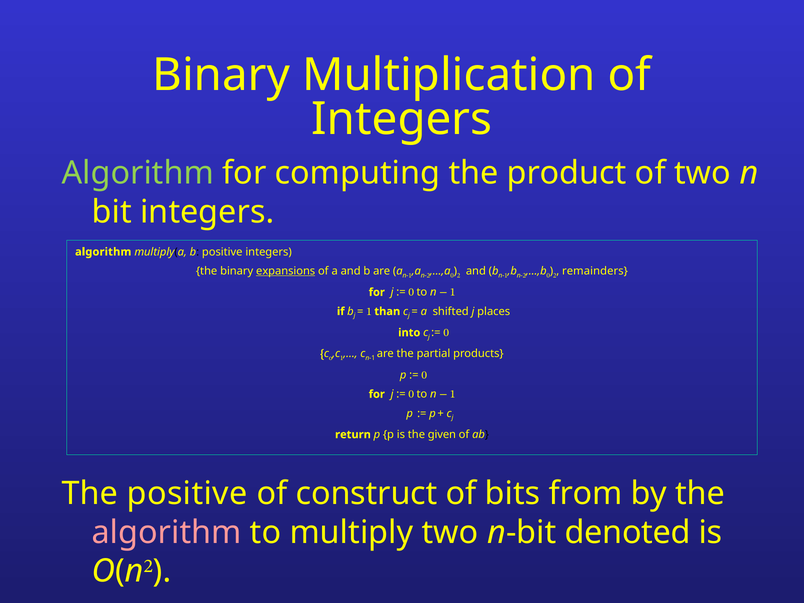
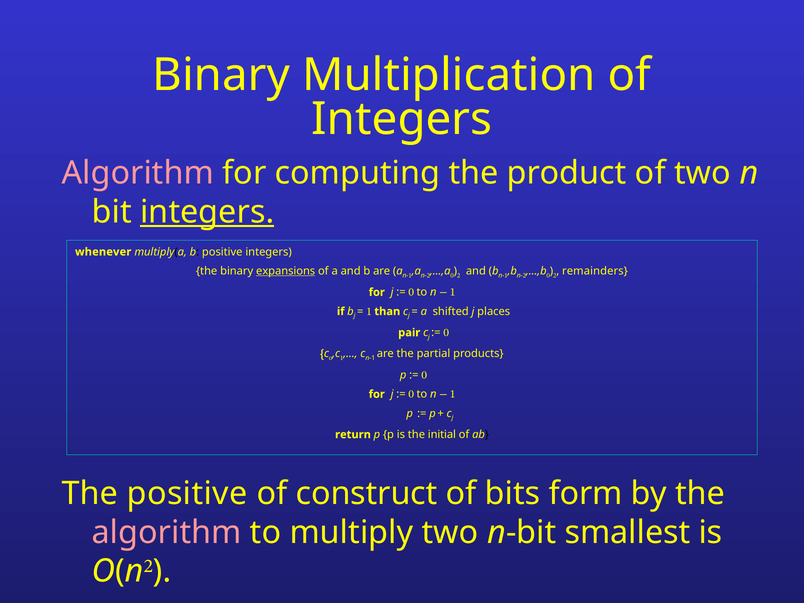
Algorithm at (138, 173) colour: light green -> pink
integers at (207, 212) underline: none -> present
algorithm at (103, 252): algorithm -> whenever
into: into -> pair
given: given -> initial
from: from -> form
denoted: denoted -> smallest
